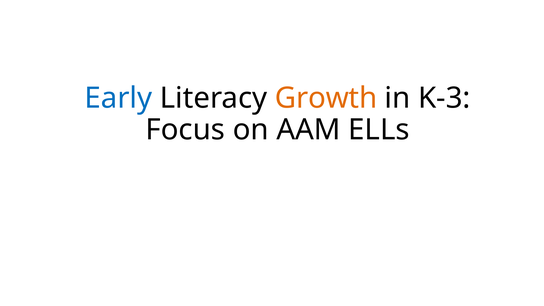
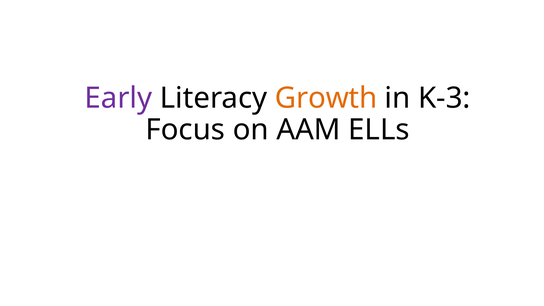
Early colour: blue -> purple
